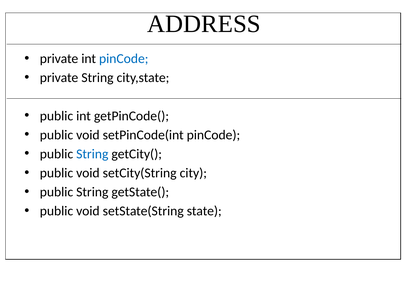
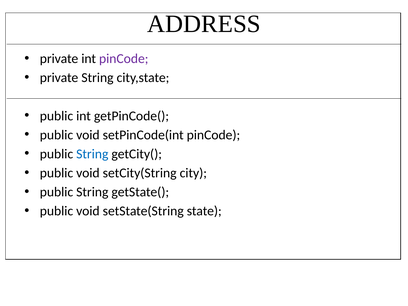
pinCode at (124, 59) colour: blue -> purple
